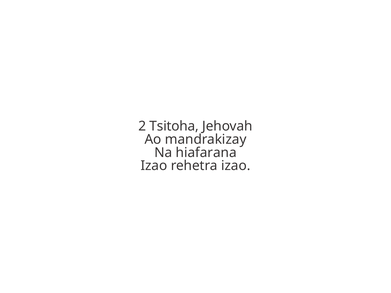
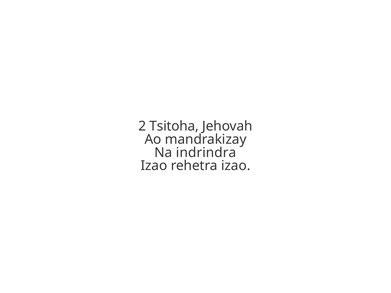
hiafarana: hiafarana -> indrindra
